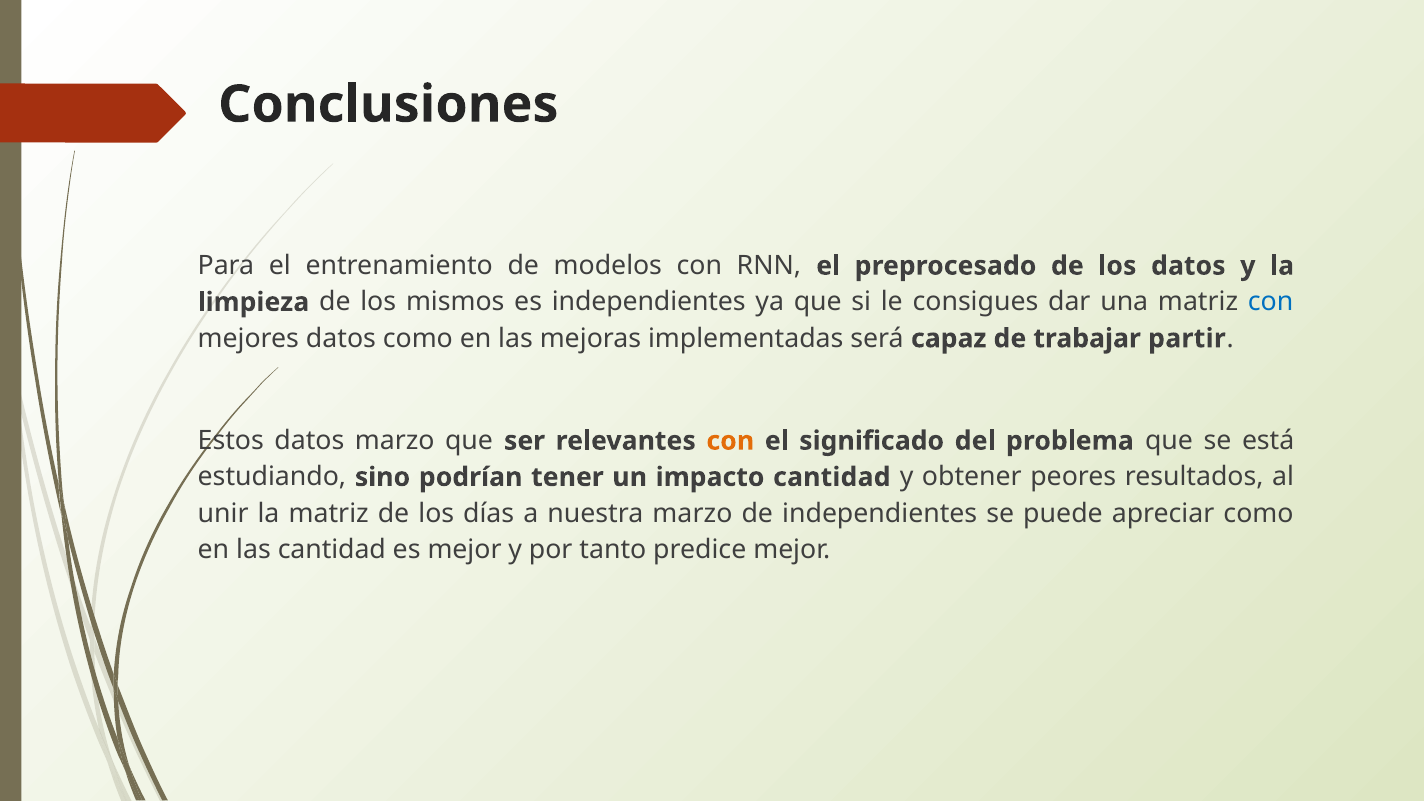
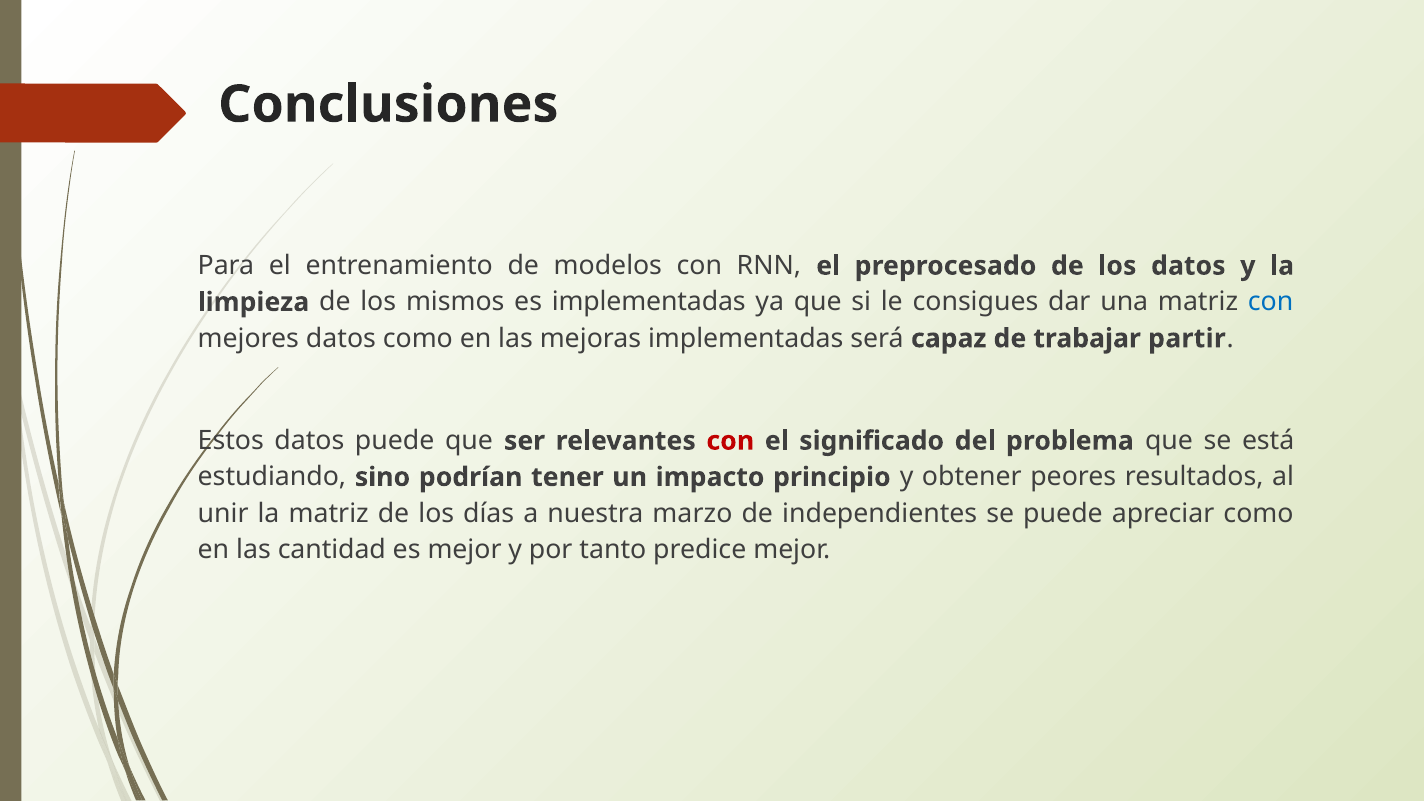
es independientes: independientes -> implementadas
datos marzo: marzo -> puede
con at (730, 441) colour: orange -> red
impacto cantidad: cantidad -> principio
